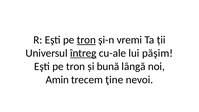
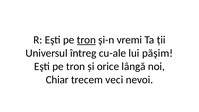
întreg underline: present -> none
bună: bună -> orice
Amin: Amin -> Chiar
ţine: ţine -> veci
